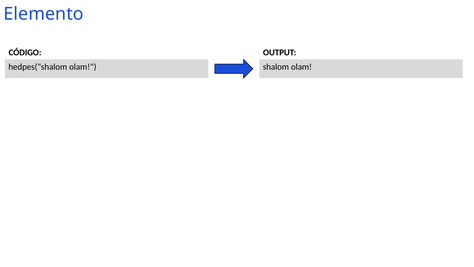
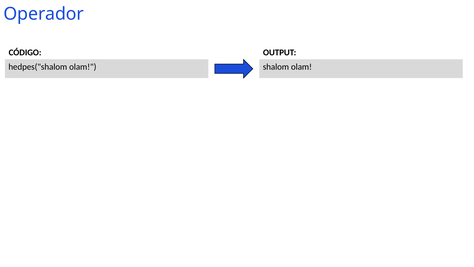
Elemento: Elemento -> Operador
